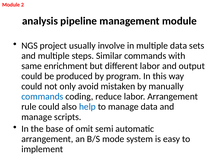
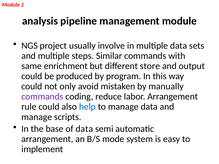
different labor: labor -> store
commands at (42, 97) colour: blue -> purple
of omit: omit -> data
